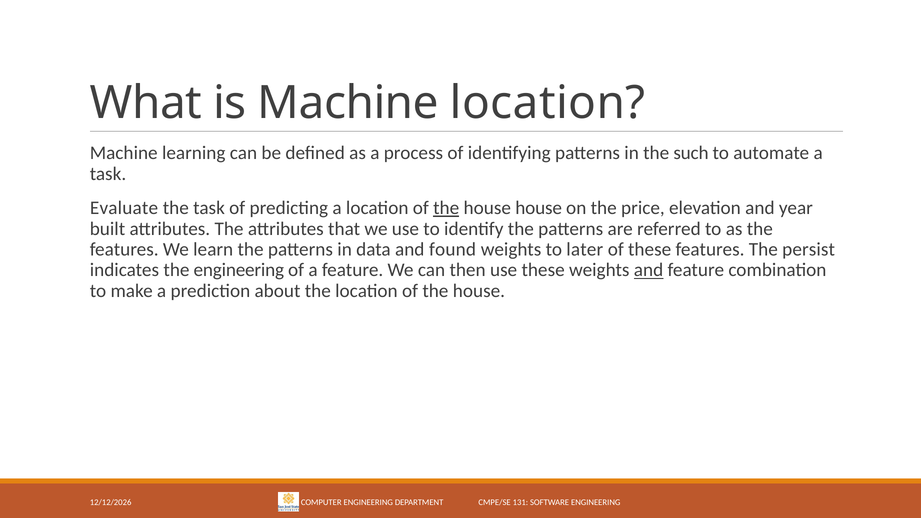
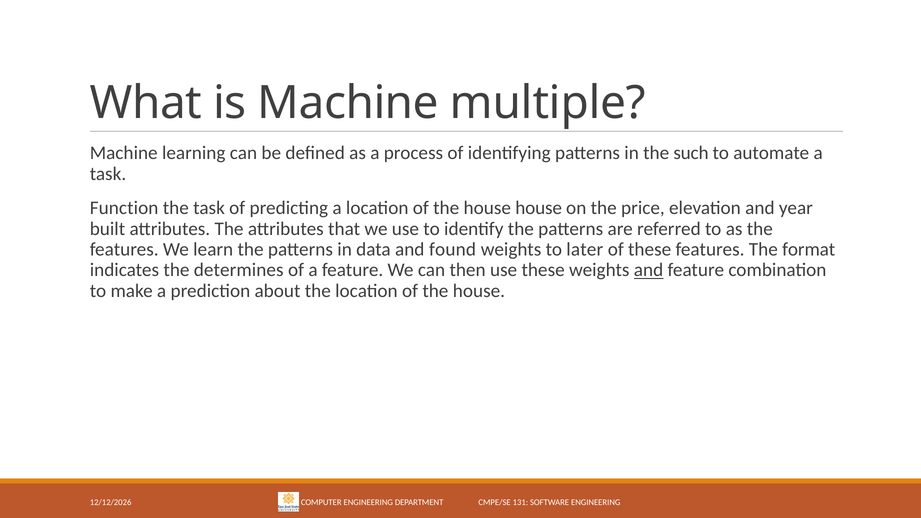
Machine location: location -> multiple
Evaluate: Evaluate -> Function
the at (446, 208) underline: present -> none
persist: persist -> format
the engineering: engineering -> determines
